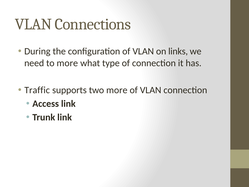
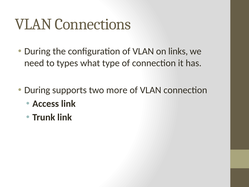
to more: more -> types
Traffic at (37, 90): Traffic -> During
